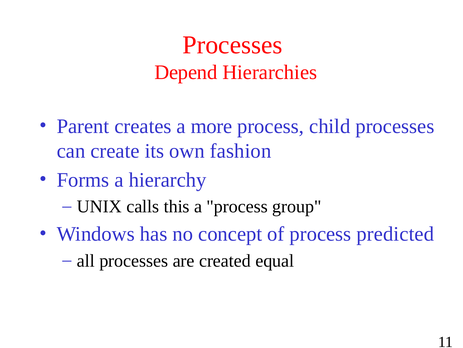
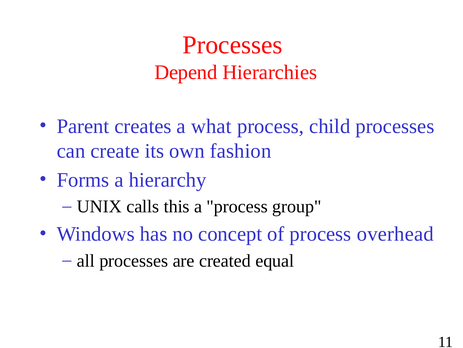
more: more -> what
predicted: predicted -> overhead
